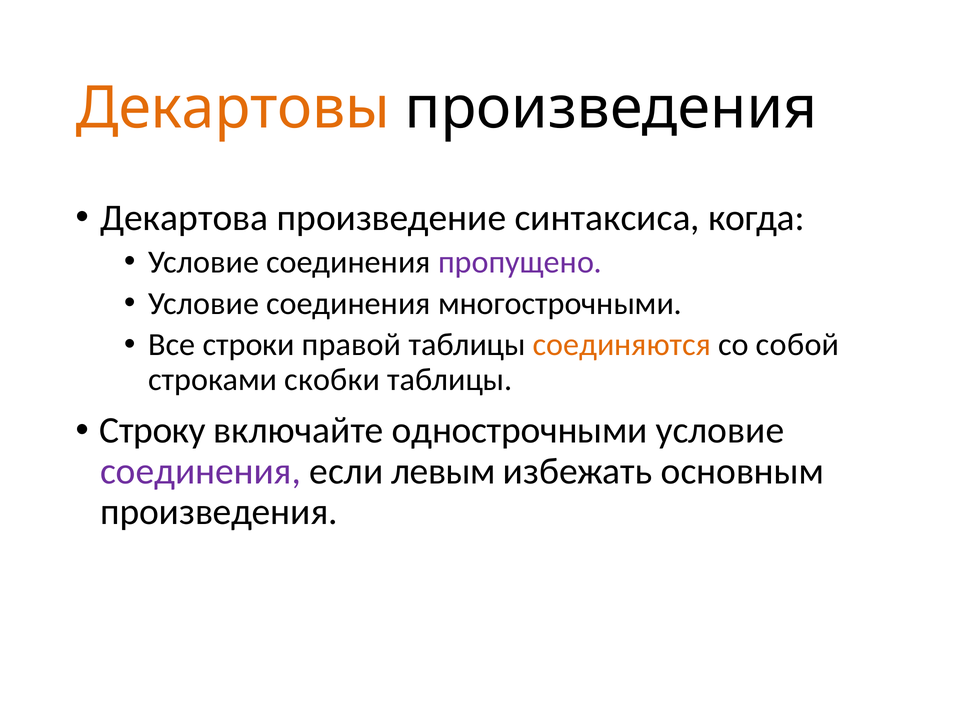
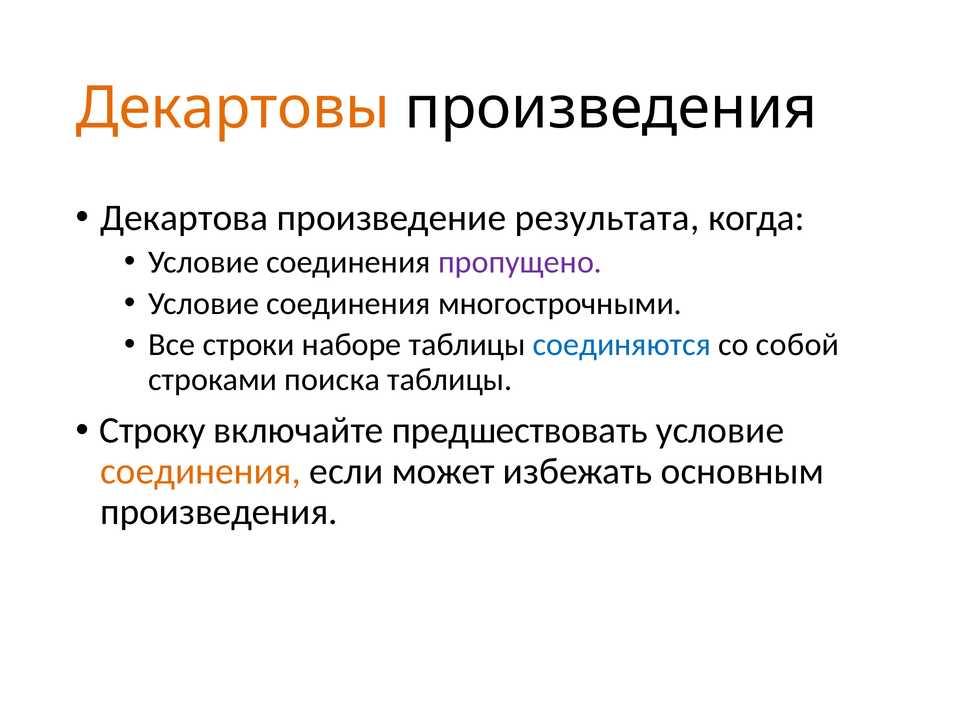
синтаксиса: синтаксиса -> результата
правой: правой -> наборе
соединяются colour: orange -> blue
скобки: скобки -> поиска
однострочными: однострочными -> предшествовать
соединения at (201, 471) colour: purple -> orange
левым: левым -> может
